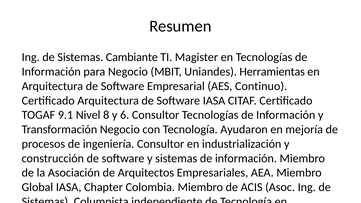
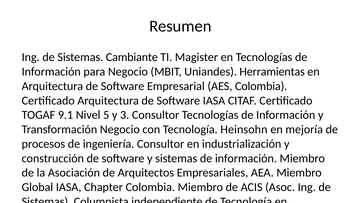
AES Continuo: Continuo -> Colombia
8: 8 -> 5
6: 6 -> 3
Ayudaron: Ayudaron -> Heinsohn
